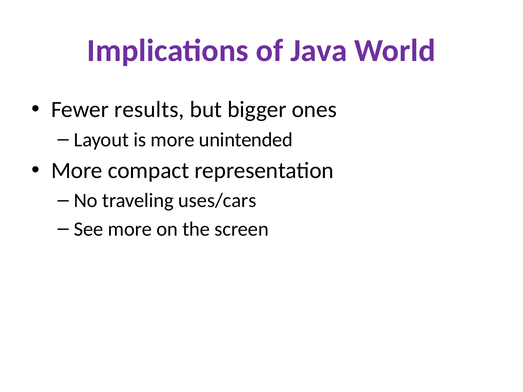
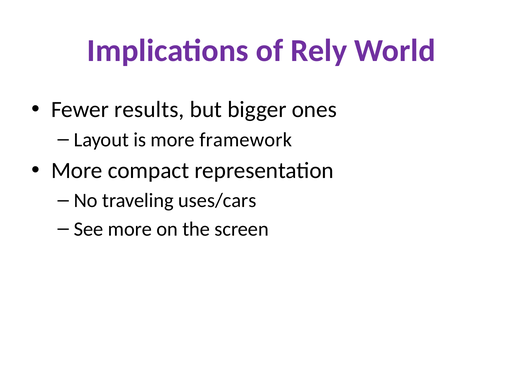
Java: Java -> Rely
unintended: unintended -> framework
